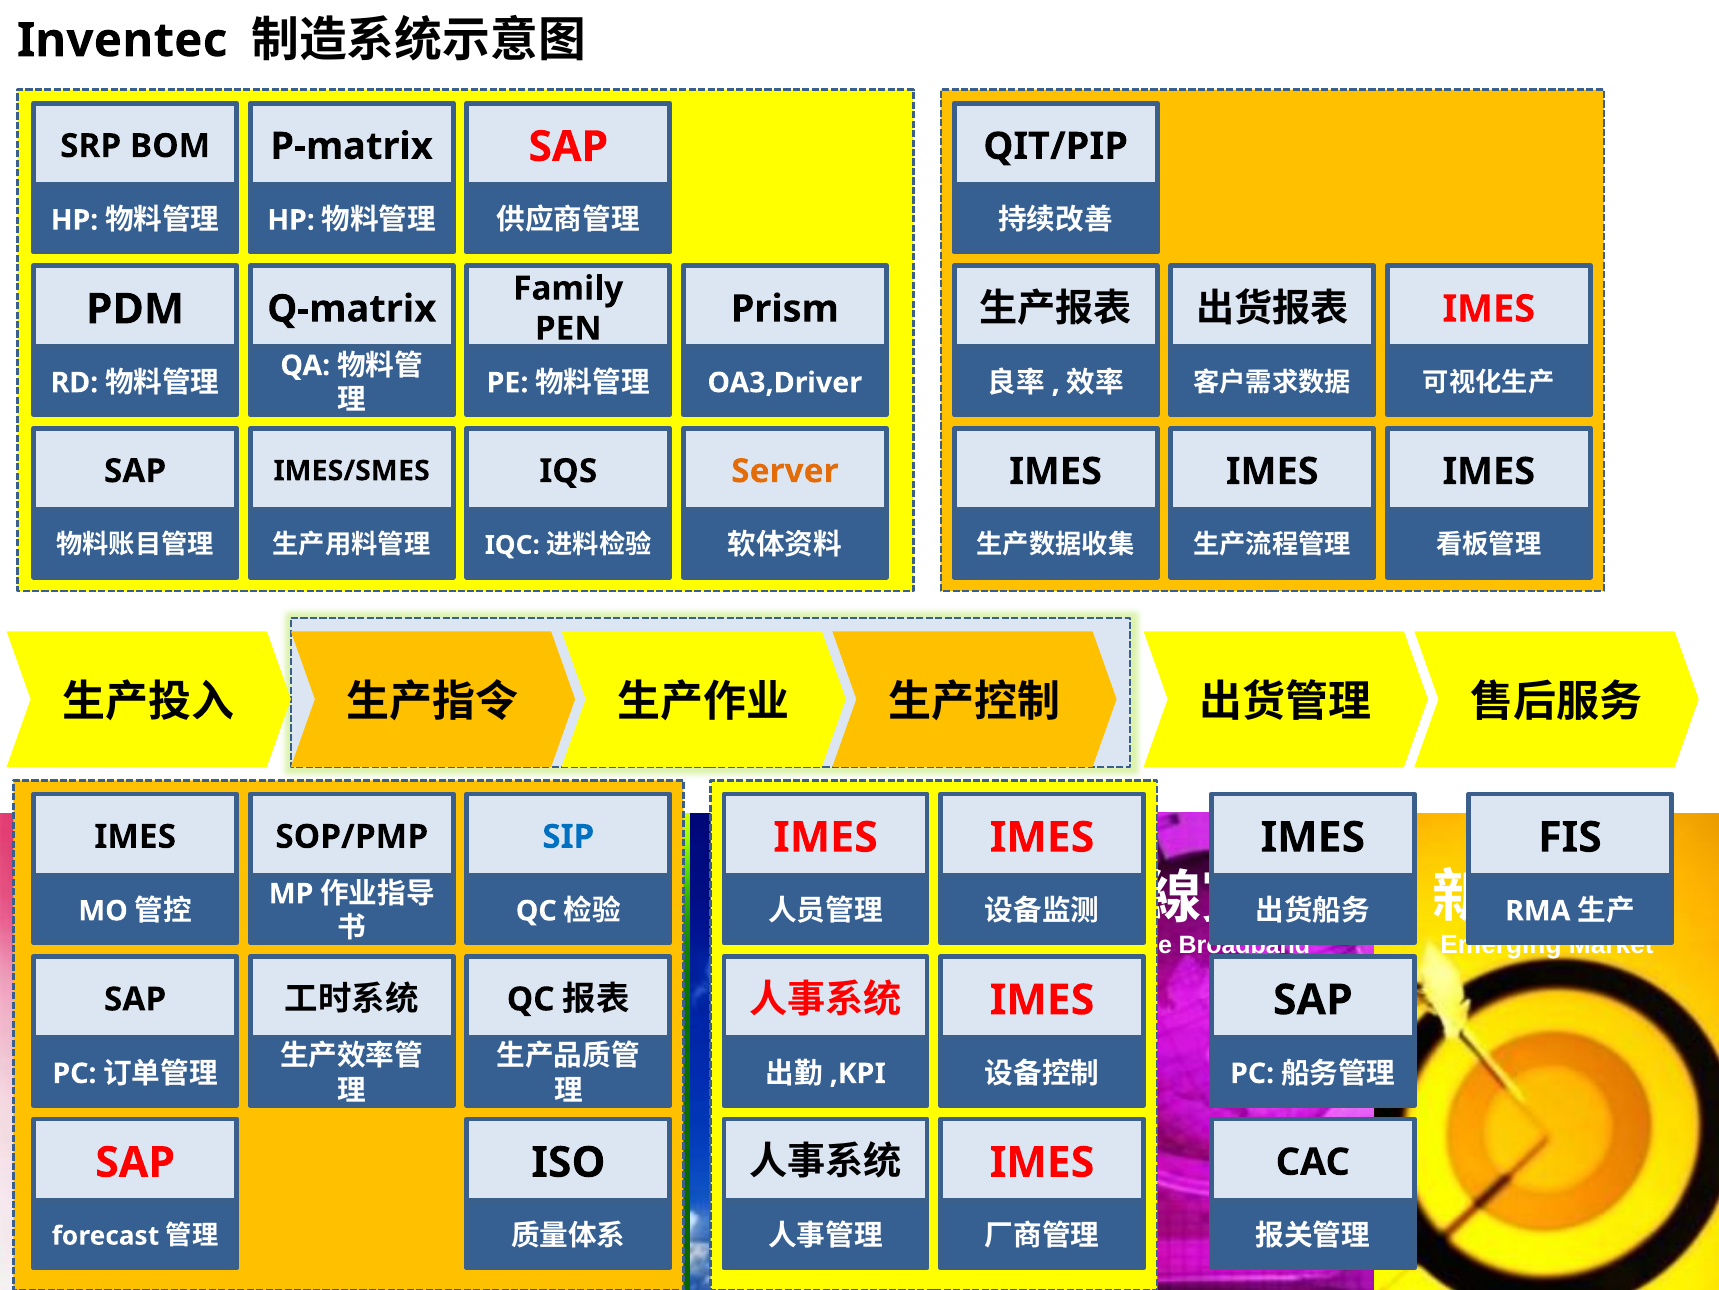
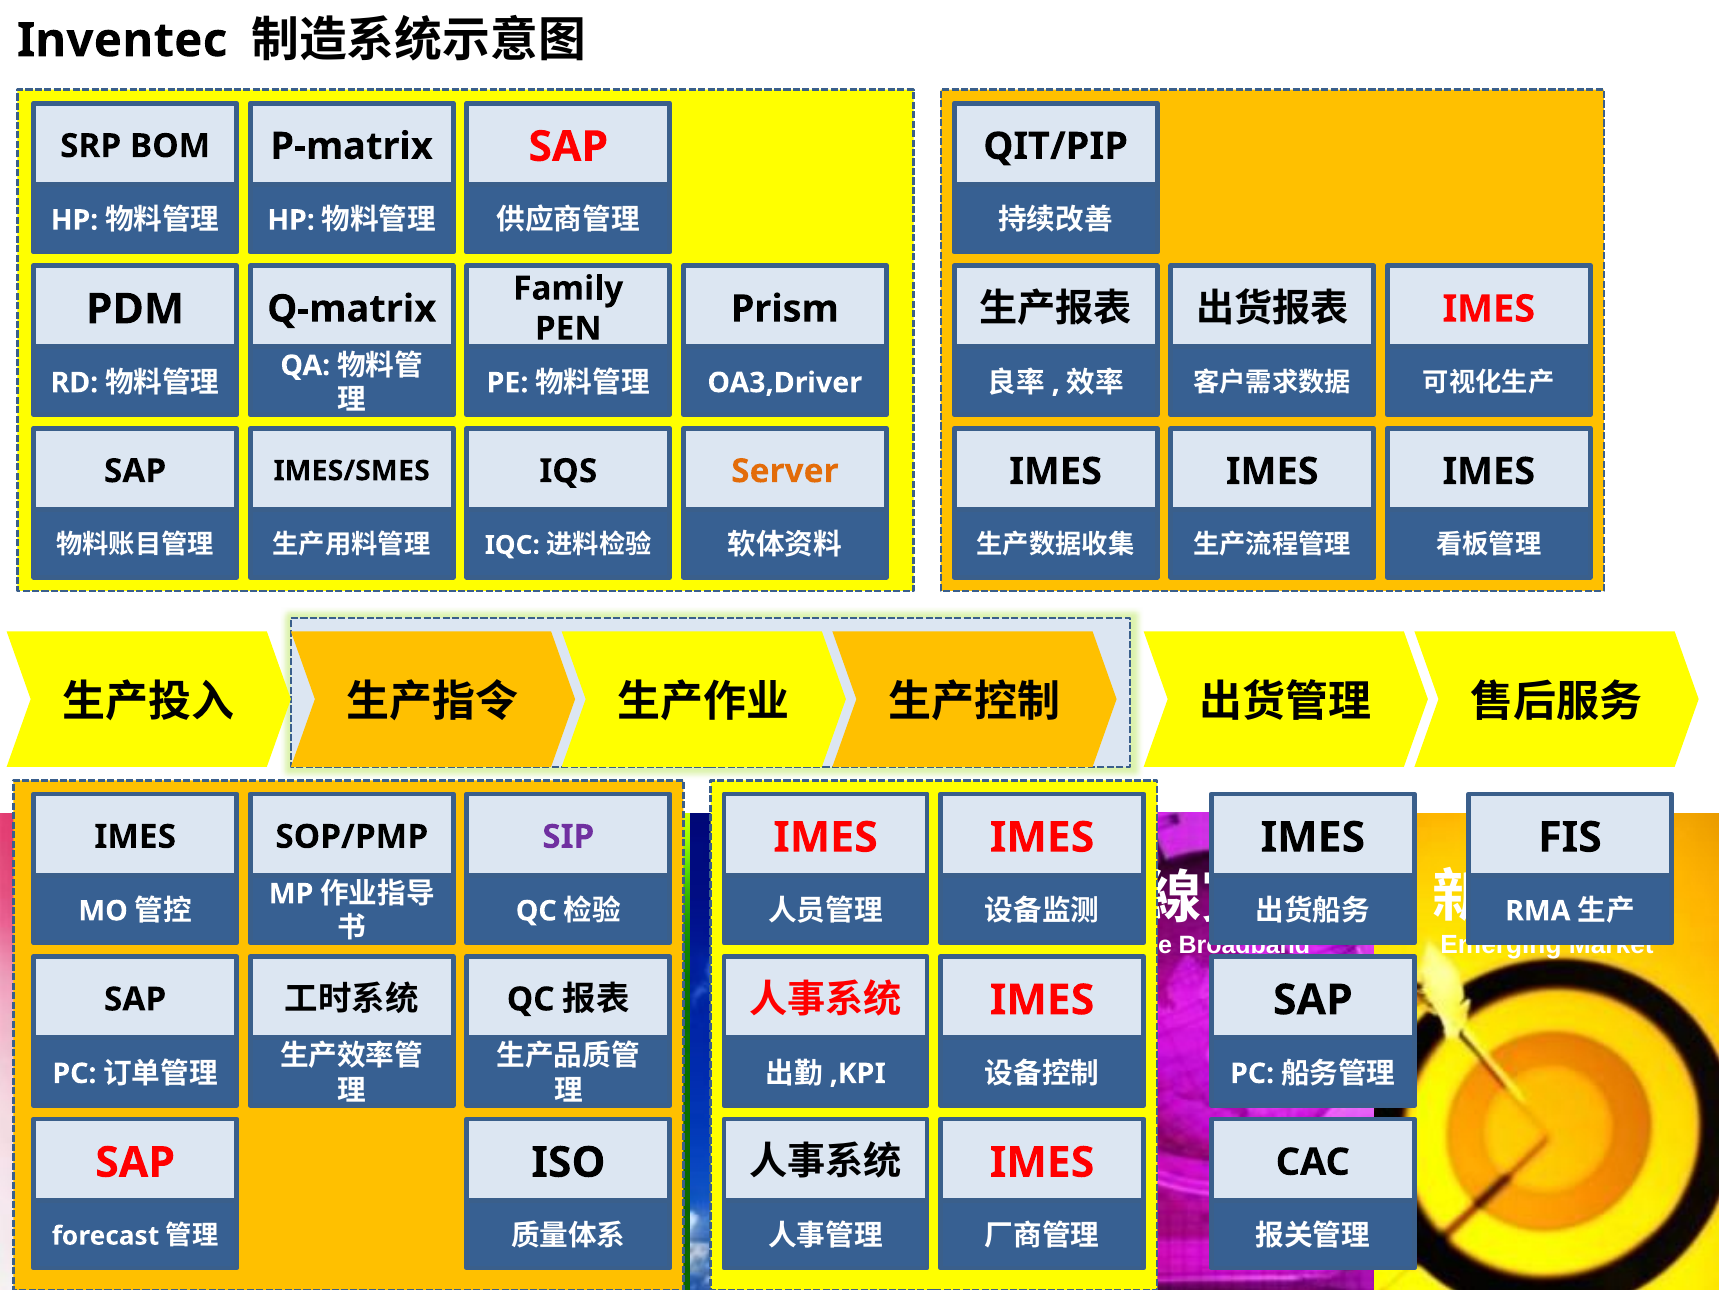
SIP colour: blue -> purple
